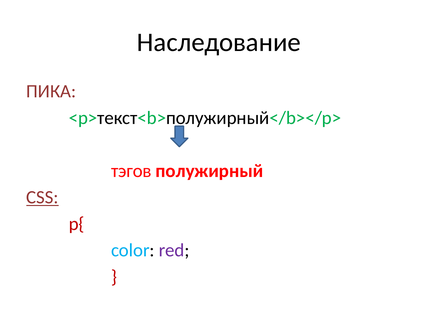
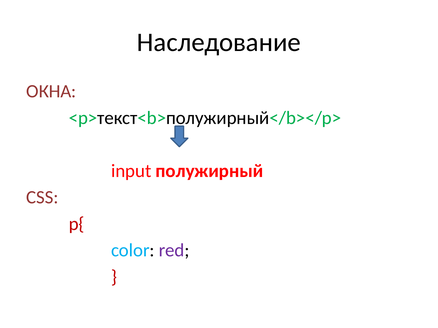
ПИКА: ПИКА -> ОКНА
тэгов: тэгов -> input
CSS underline: present -> none
